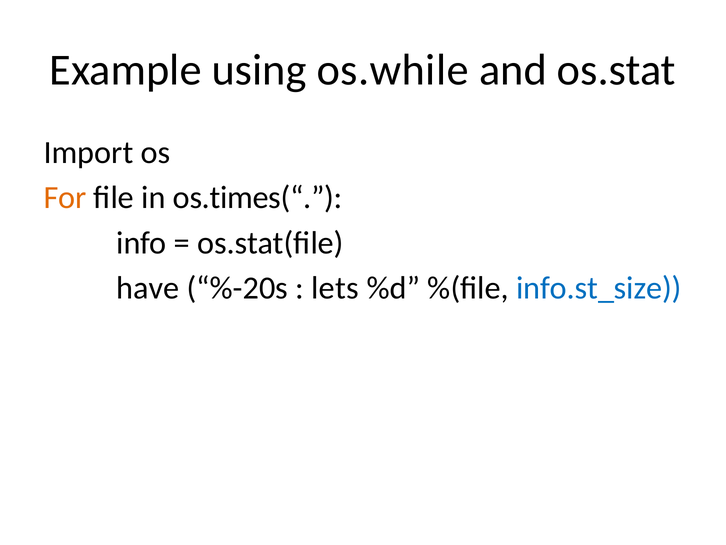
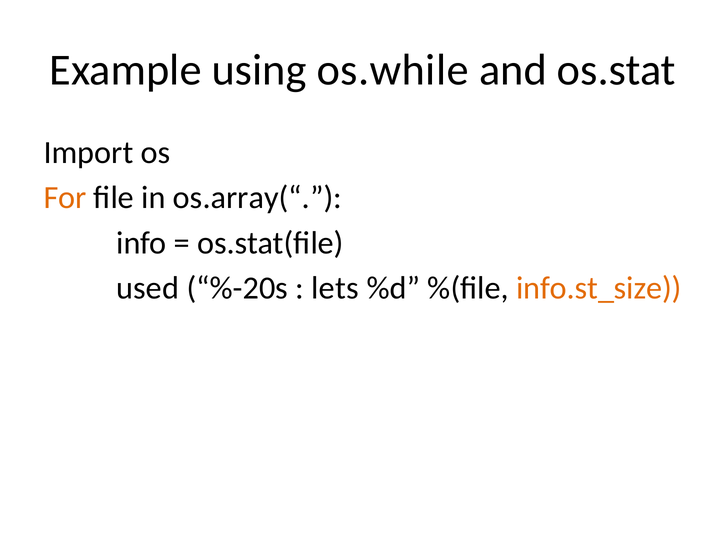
os.times(“: os.times(“ -> os.array(“
have: have -> used
info.st_size colour: blue -> orange
